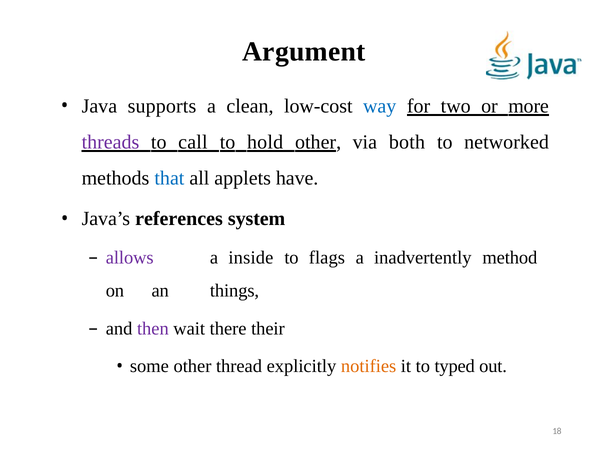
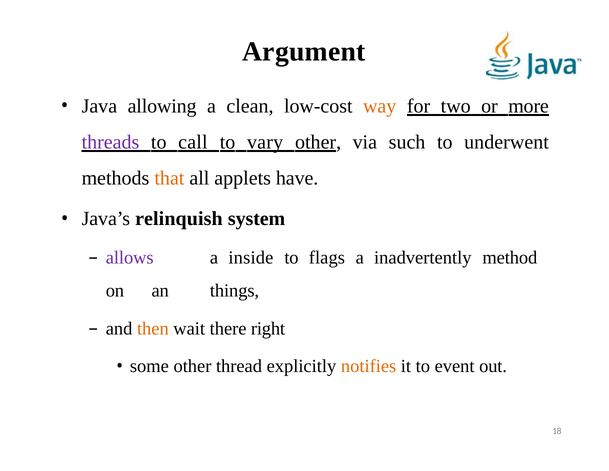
supports: supports -> allowing
way colour: blue -> orange
hold: hold -> vary
both: both -> such
networked: networked -> underwent
that colour: blue -> orange
references: references -> relinquish
then colour: purple -> orange
their: their -> right
typed: typed -> event
